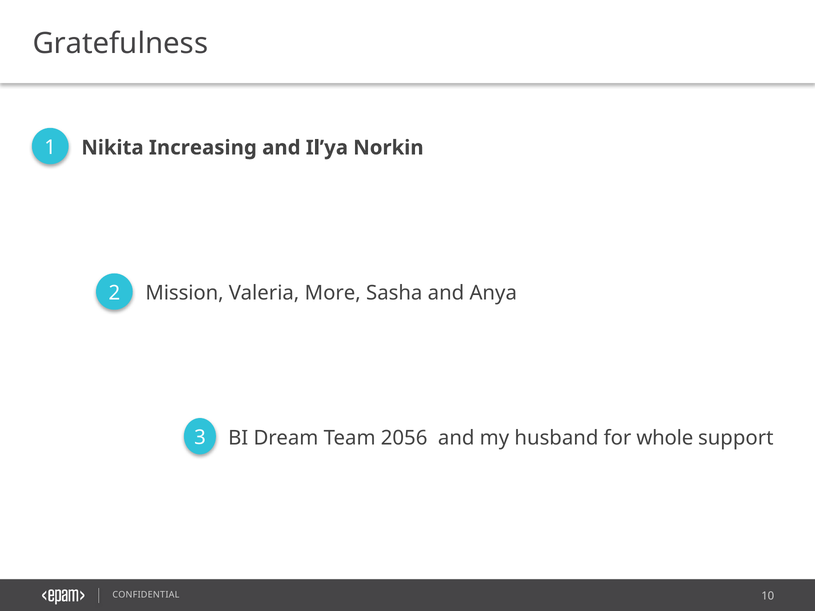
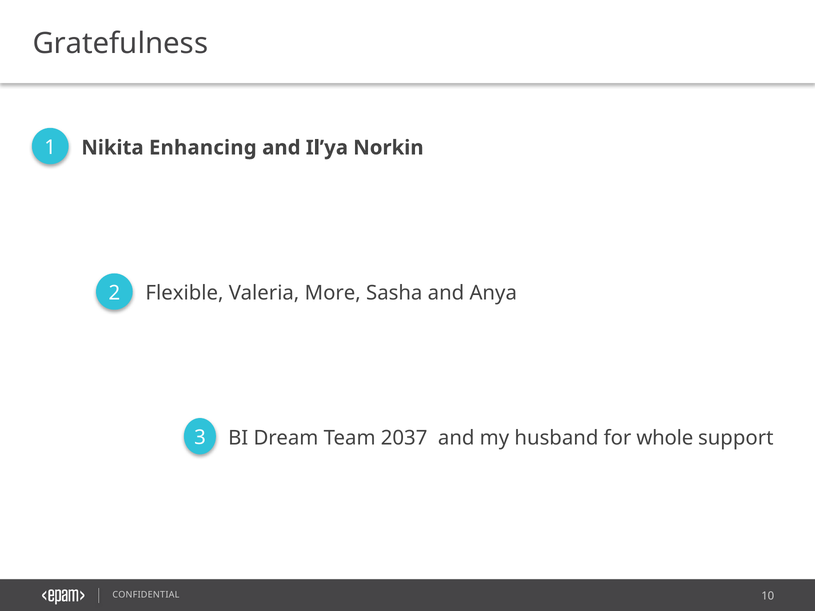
Increasing: Increasing -> Enhancing
Mission: Mission -> Flexible
2056: 2056 -> 2037
